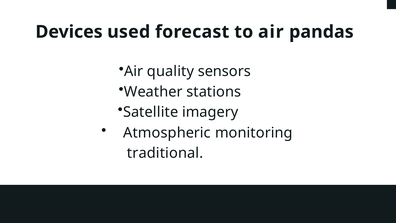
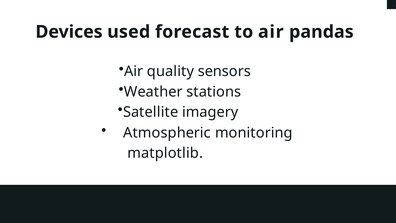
traditional: traditional -> matplotlib
